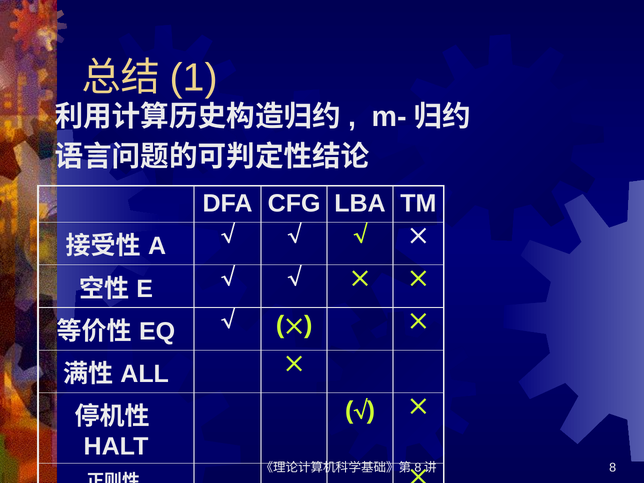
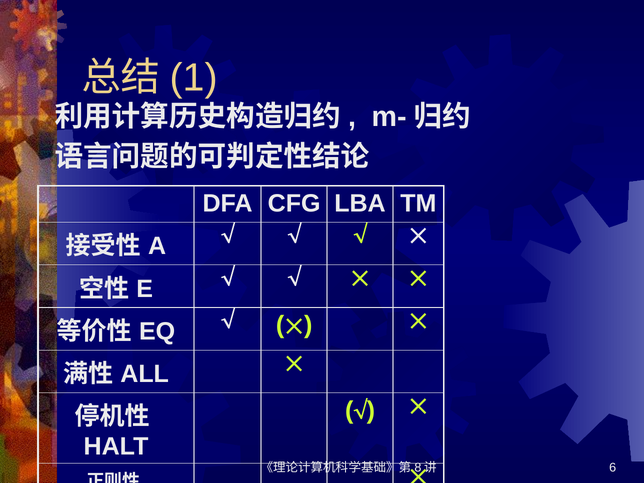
8: 8 -> 6
